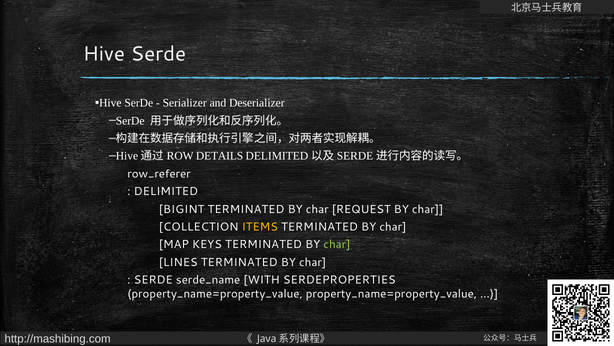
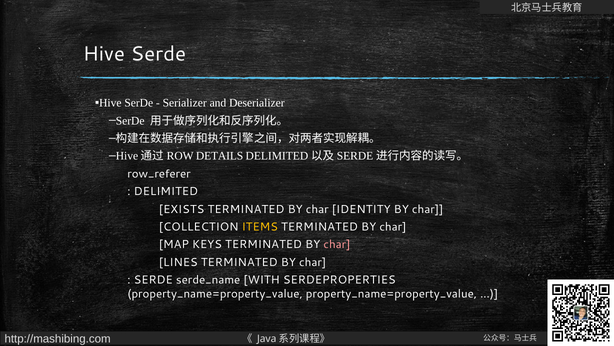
BIGINT: BIGINT -> EXISTS
REQUEST: REQUEST -> IDENTITY
char at (337, 244) colour: light green -> pink
